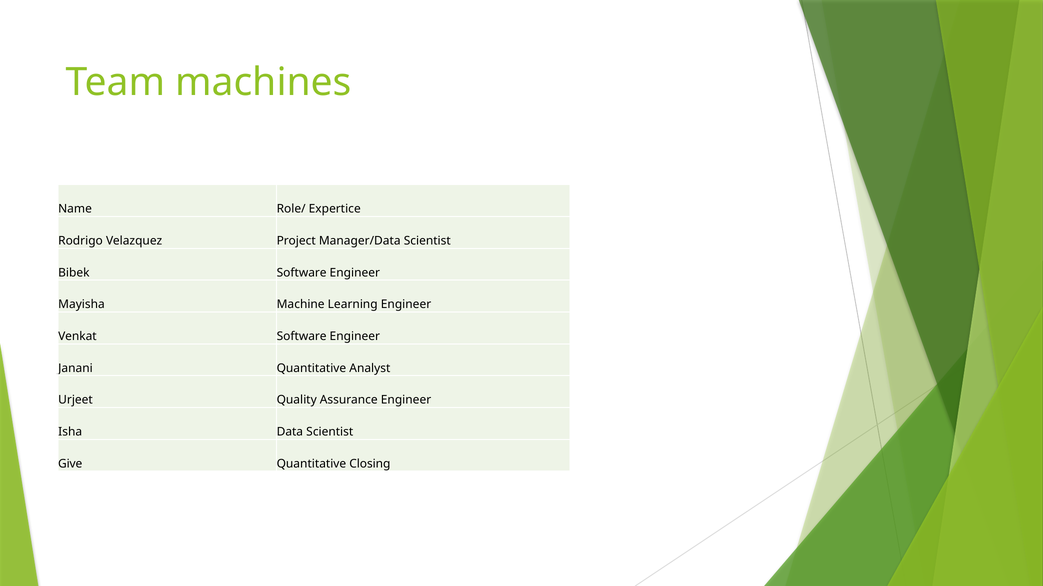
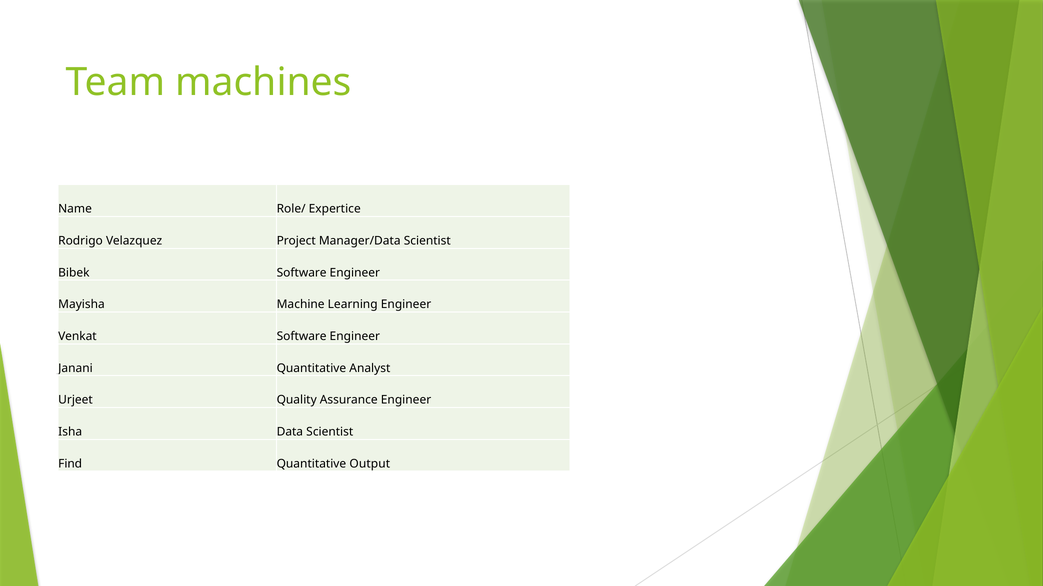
Give: Give -> Find
Closing: Closing -> Output
